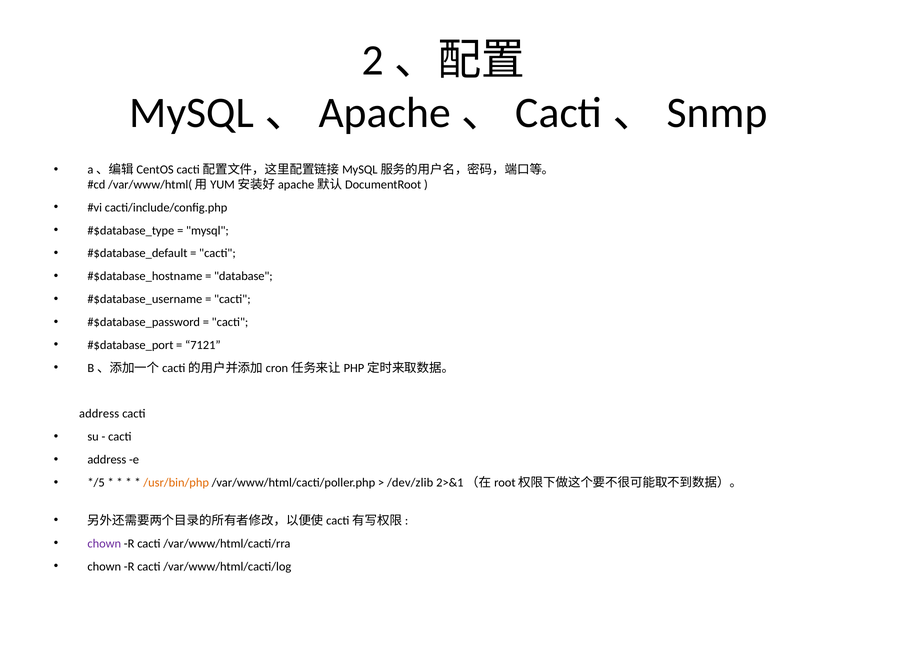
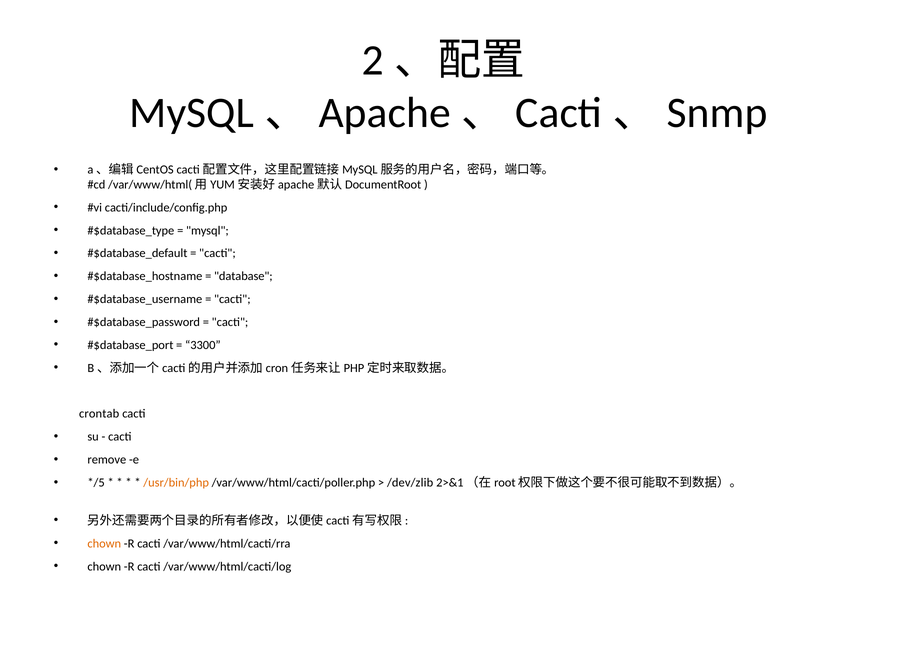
7121: 7121 -> 3300
address at (99, 414): address -> crontab
address at (107, 460): address -> remove
chown at (104, 544) colour: purple -> orange
